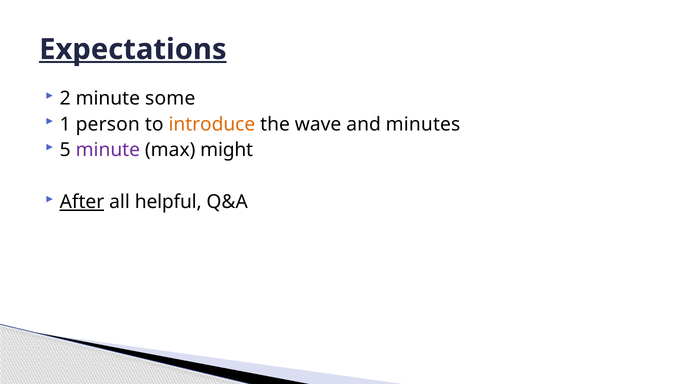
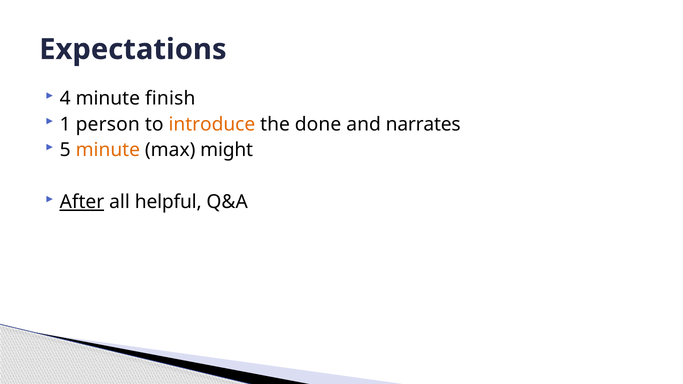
Expectations underline: present -> none
2: 2 -> 4
some: some -> finish
wave: wave -> done
minutes: minutes -> narrates
minute at (108, 150) colour: purple -> orange
